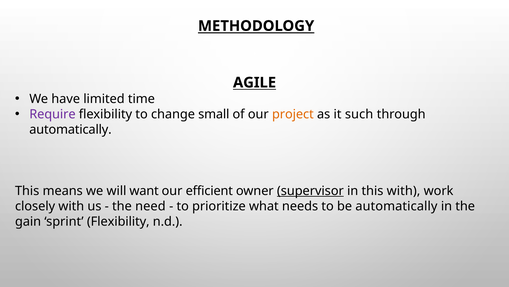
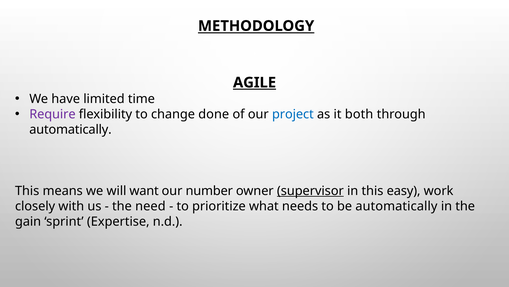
AGILE underline: none -> present
small: small -> done
project colour: orange -> blue
such: such -> both
efficient: efficient -> number
this with: with -> easy
sprint Flexibility: Flexibility -> Expertise
